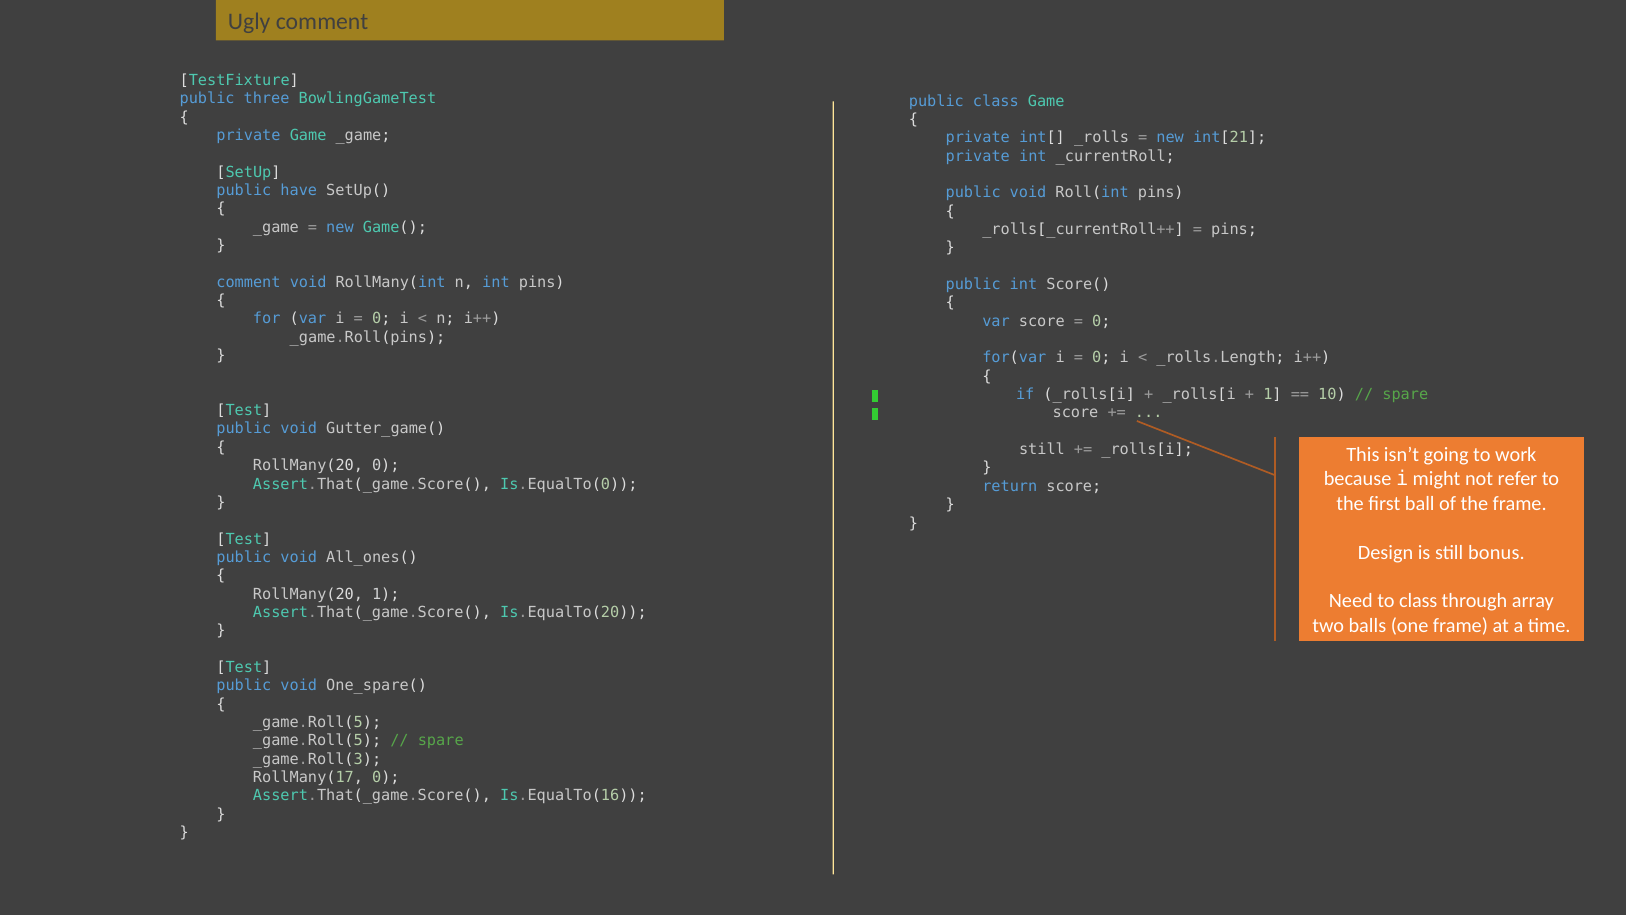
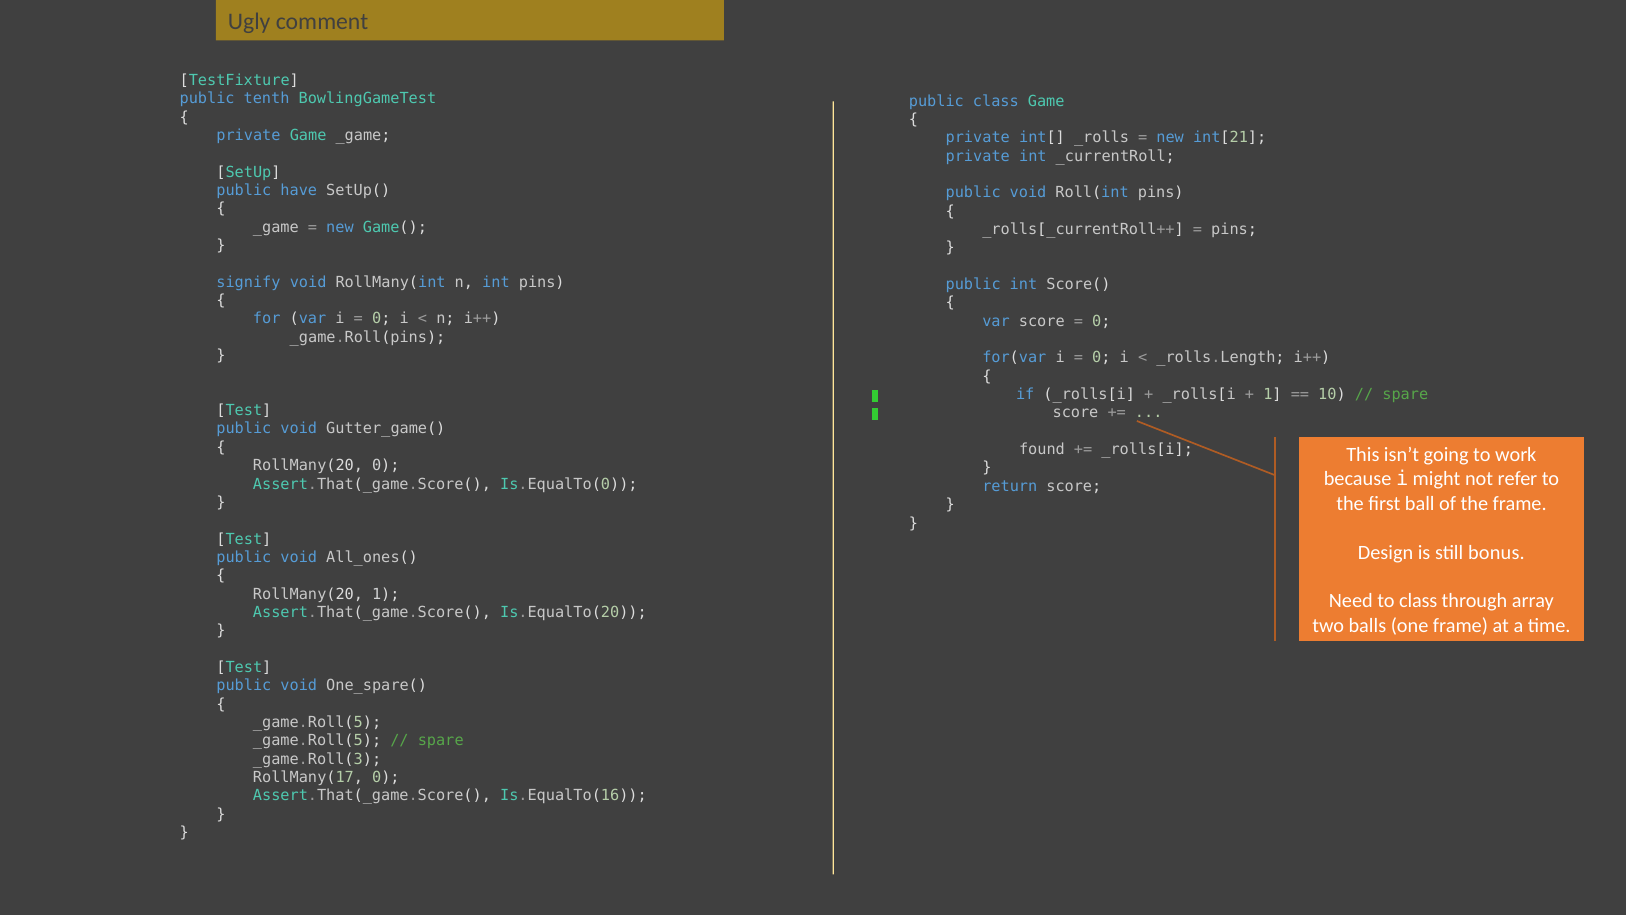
three: three -> tenth
comment at (248, 282): comment -> signify
still at (1042, 449): still -> found
